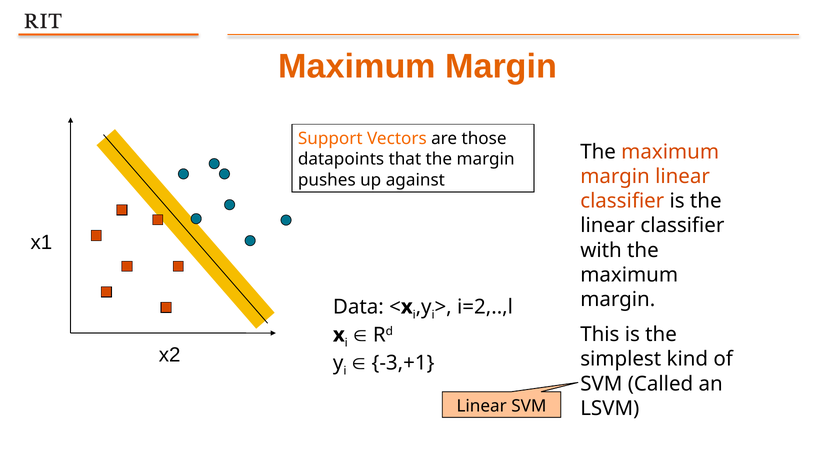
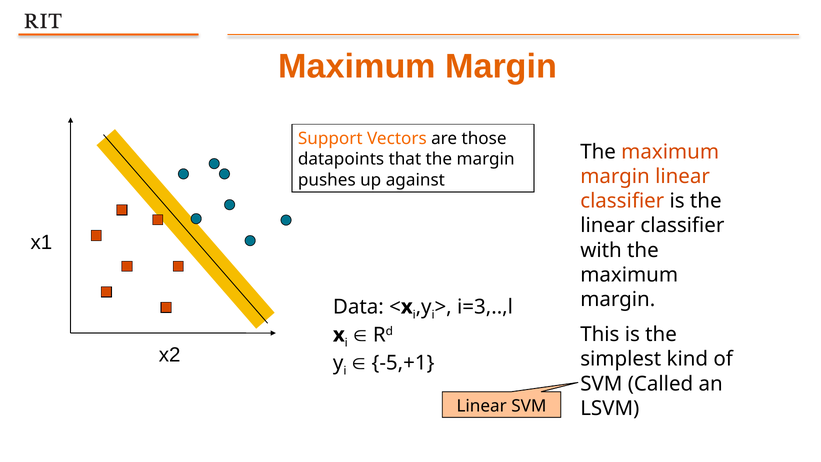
i=2,..,l: i=2,..,l -> i=3,..,l
-3,+1: -3,+1 -> -5,+1
